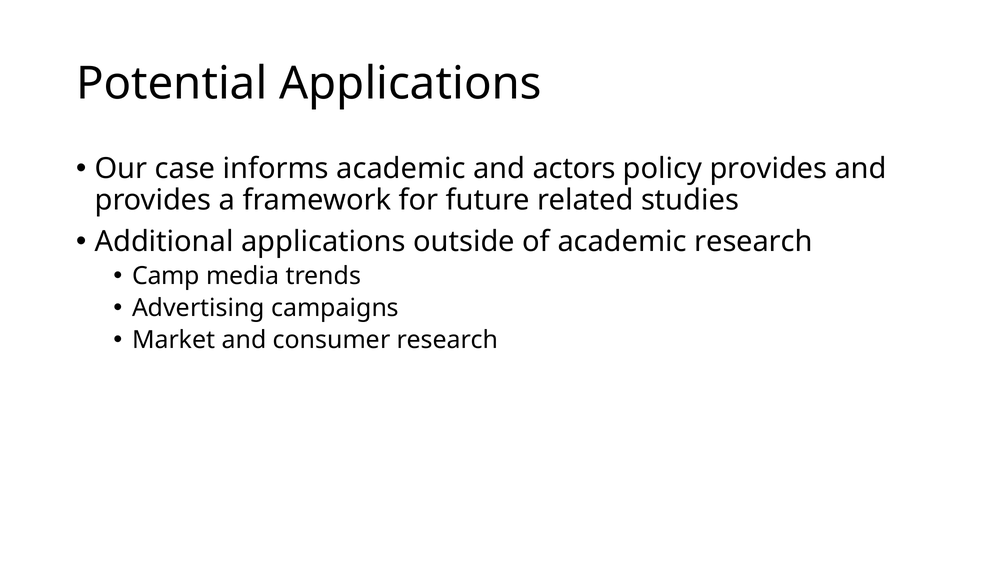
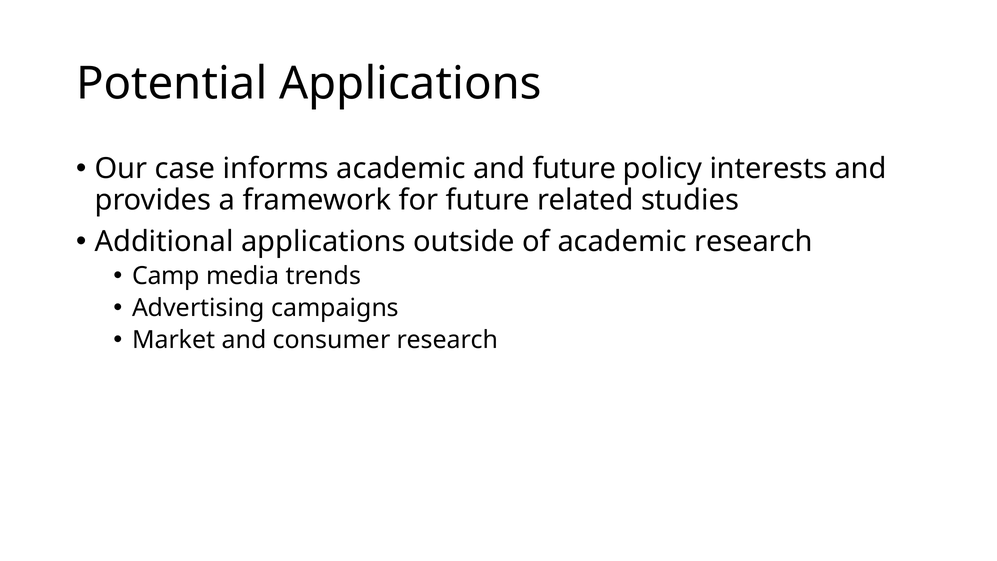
and actors: actors -> future
policy provides: provides -> interests
